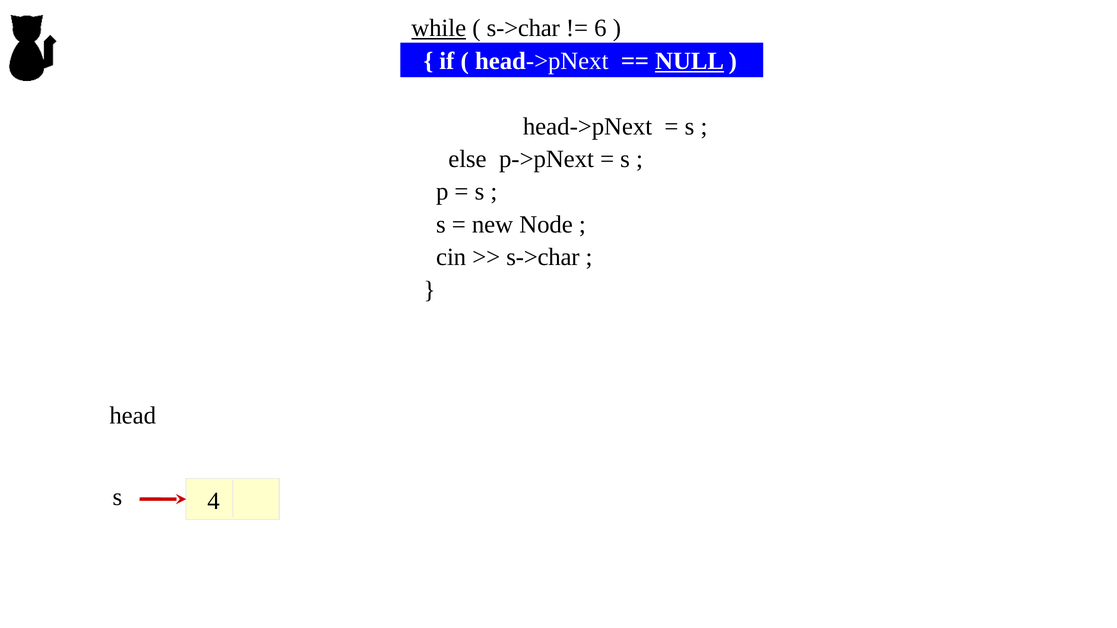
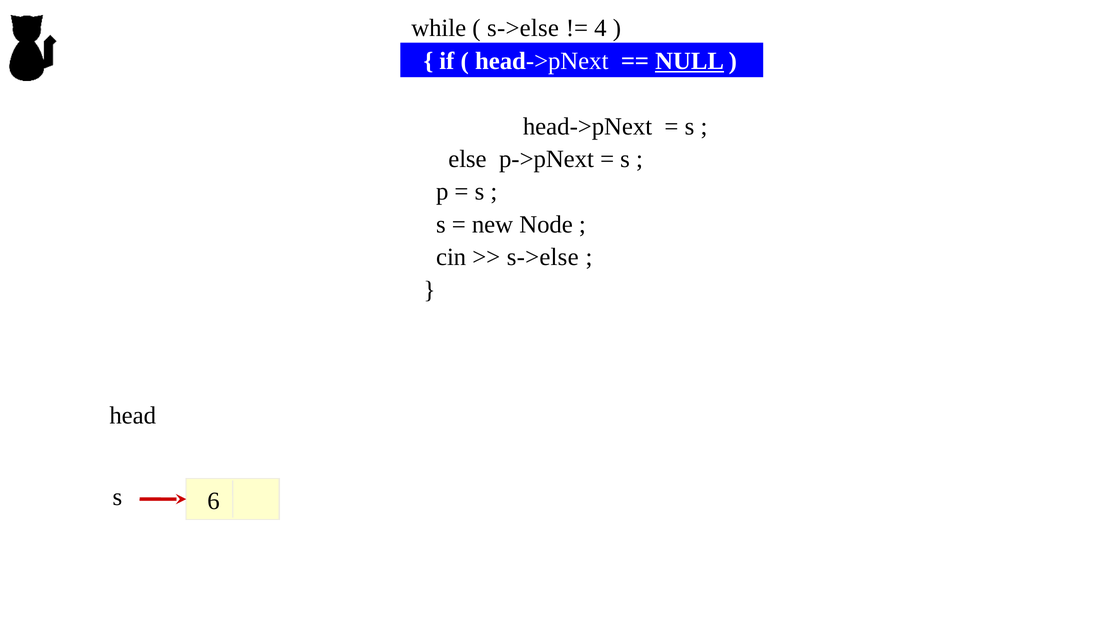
while underline: present -> none
s->char at (523, 28): s->char -> s->else
6: 6 -> 4
s->char at (543, 257): s->char -> s->else
4: 4 -> 6
